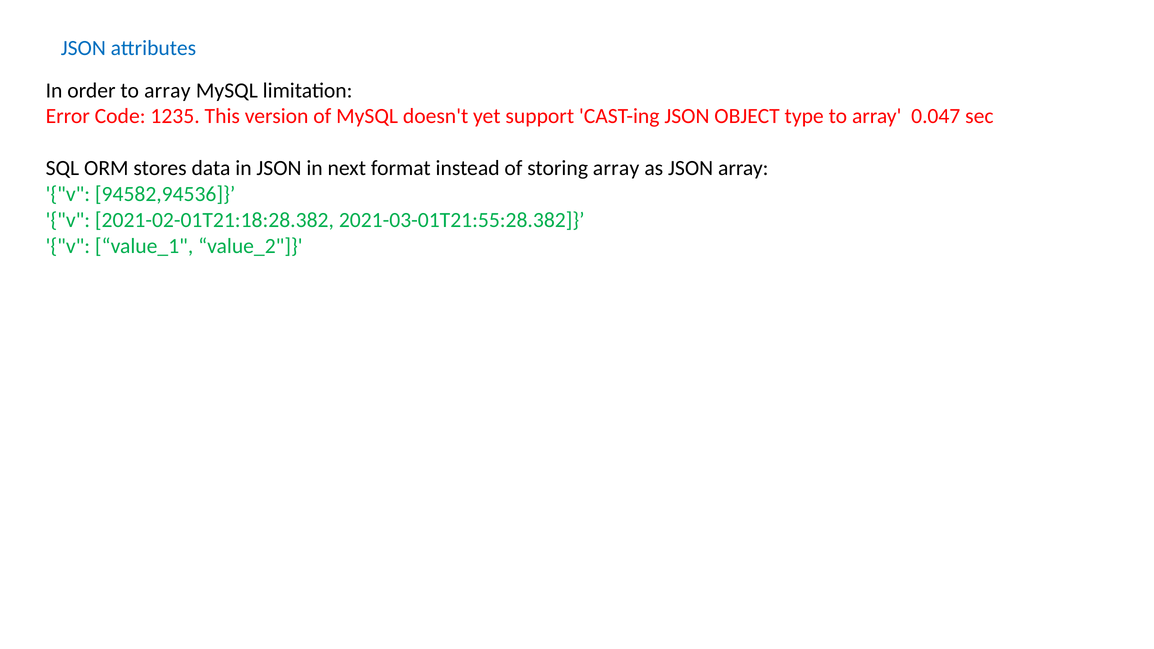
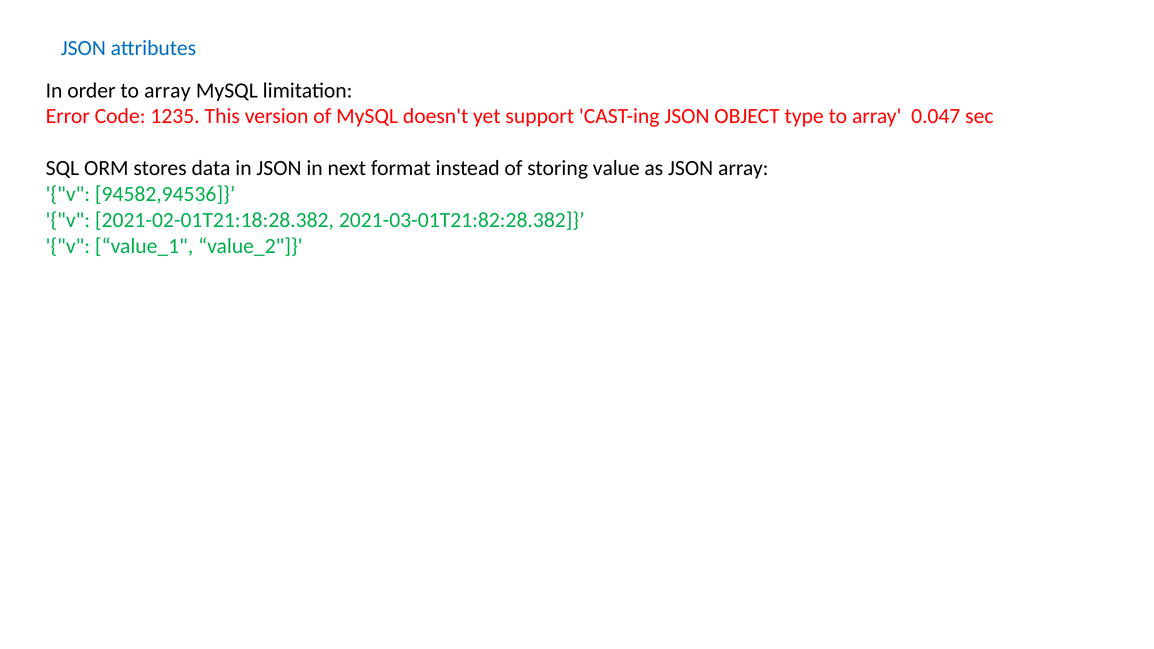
storing array: array -> value
2021-03-01T21:55:28.382: 2021-03-01T21:55:28.382 -> 2021-03-01T21:82:28.382
